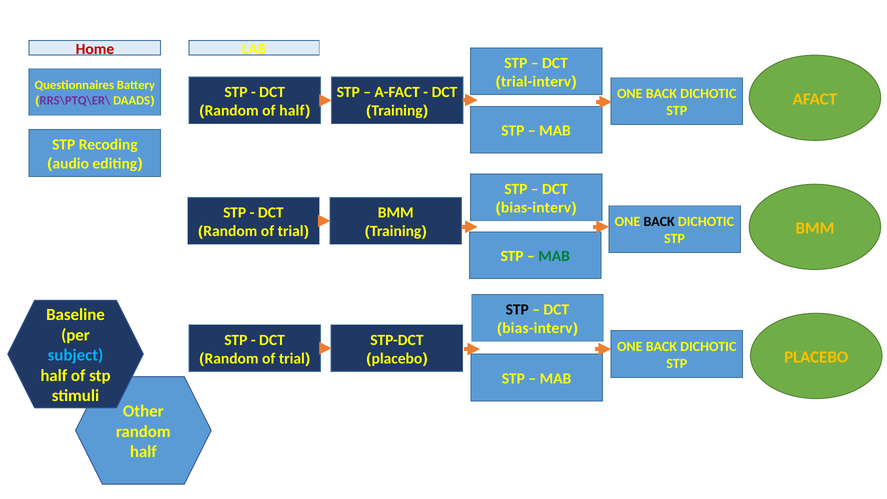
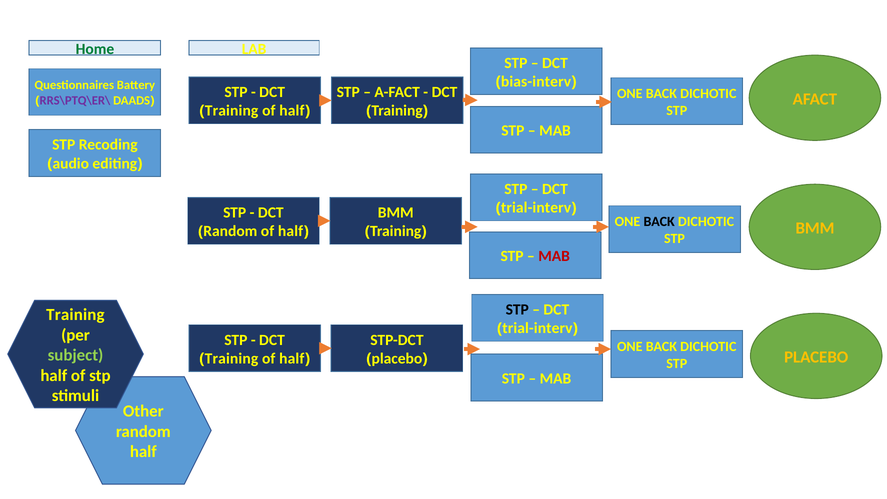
Home colour: red -> green
trial-interv: trial-interv -> bias-interv
Random at (232, 111): Random -> Training
bias-interv at (536, 208): bias-interv -> trial-interv
trial at (291, 231): trial -> half
MAB at (554, 256) colour: green -> red
Baseline at (76, 315): Baseline -> Training
bias-interv at (537, 328): bias-interv -> trial-interv
subject colour: light blue -> light green
Random at (232, 358): Random -> Training
trial at (292, 358): trial -> half
